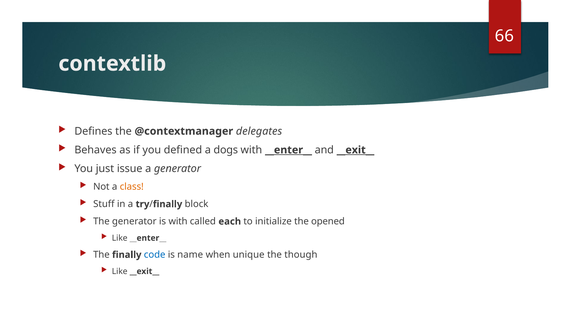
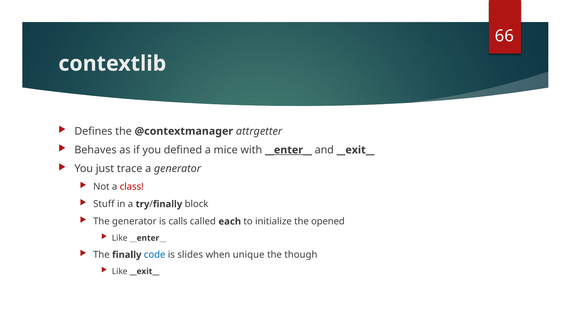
delegates: delegates -> attrgetter
dogs: dogs -> mice
__exit__ at (356, 150) underline: present -> none
issue: issue -> trace
class colour: orange -> red
is with: with -> calls
name: name -> slides
